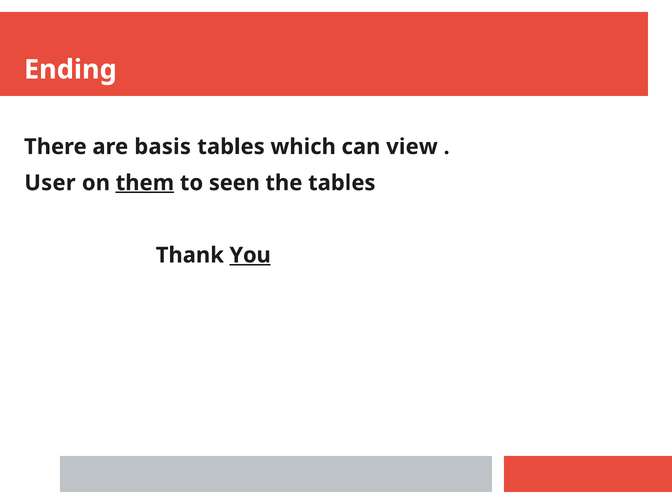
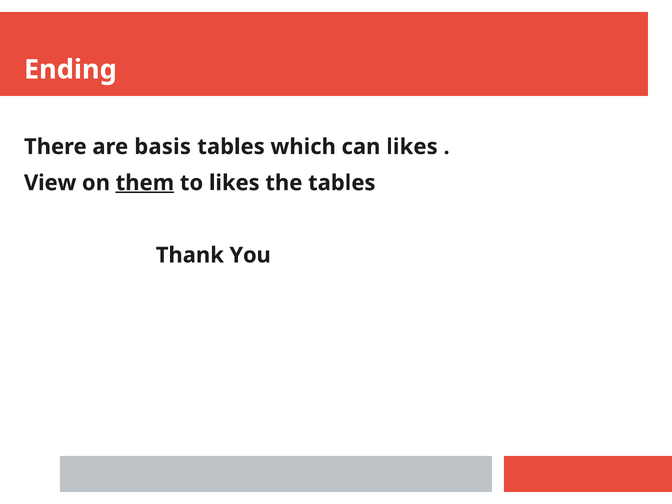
can view: view -> likes
User: User -> View
to seen: seen -> likes
You underline: present -> none
